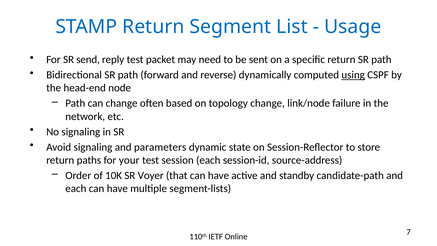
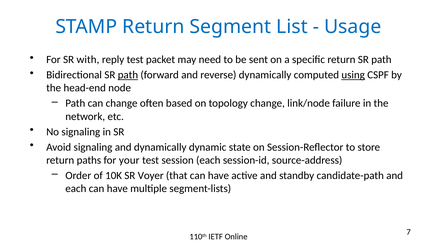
send: send -> with
path at (128, 75) underline: none -> present
and parameters: parameters -> dynamically
